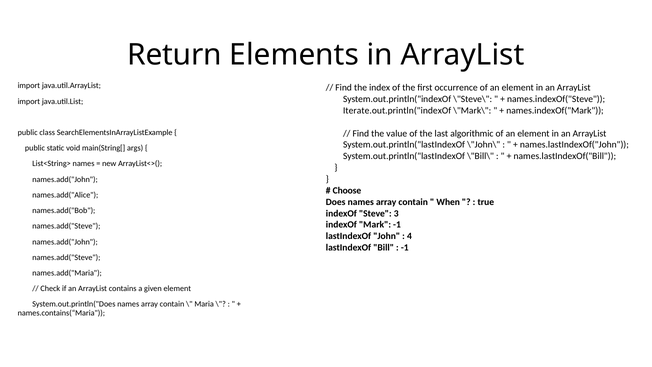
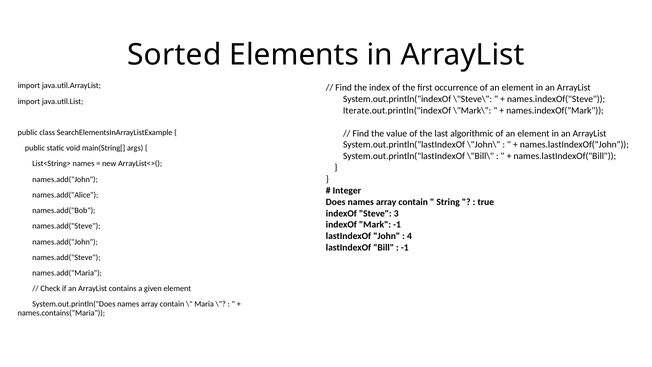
Return: Return -> Sorted
Choose: Choose -> Integer
When: When -> String
